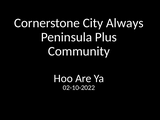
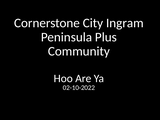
Always: Always -> Ingram
